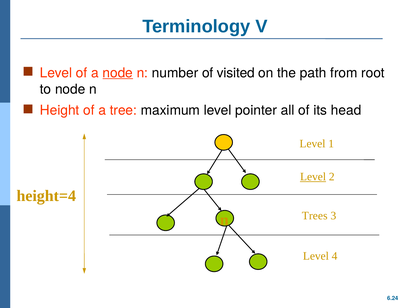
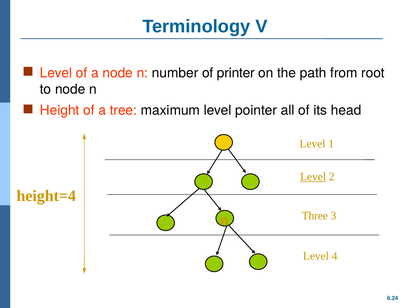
node at (118, 73) underline: present -> none
visited: visited -> printer
Trees: Trees -> Three
